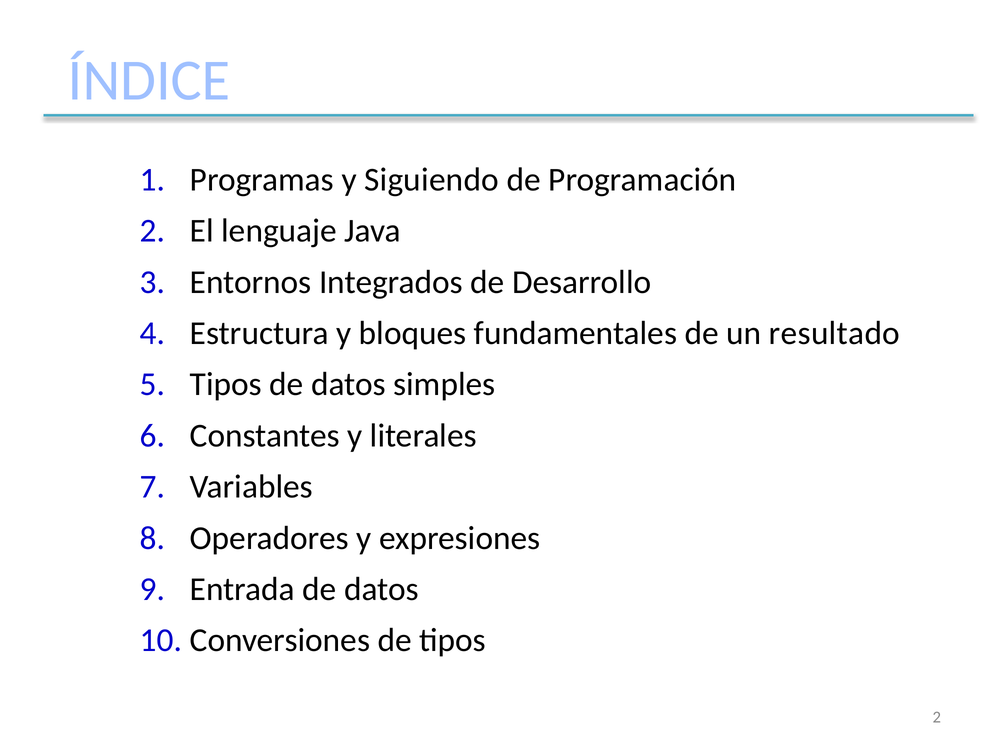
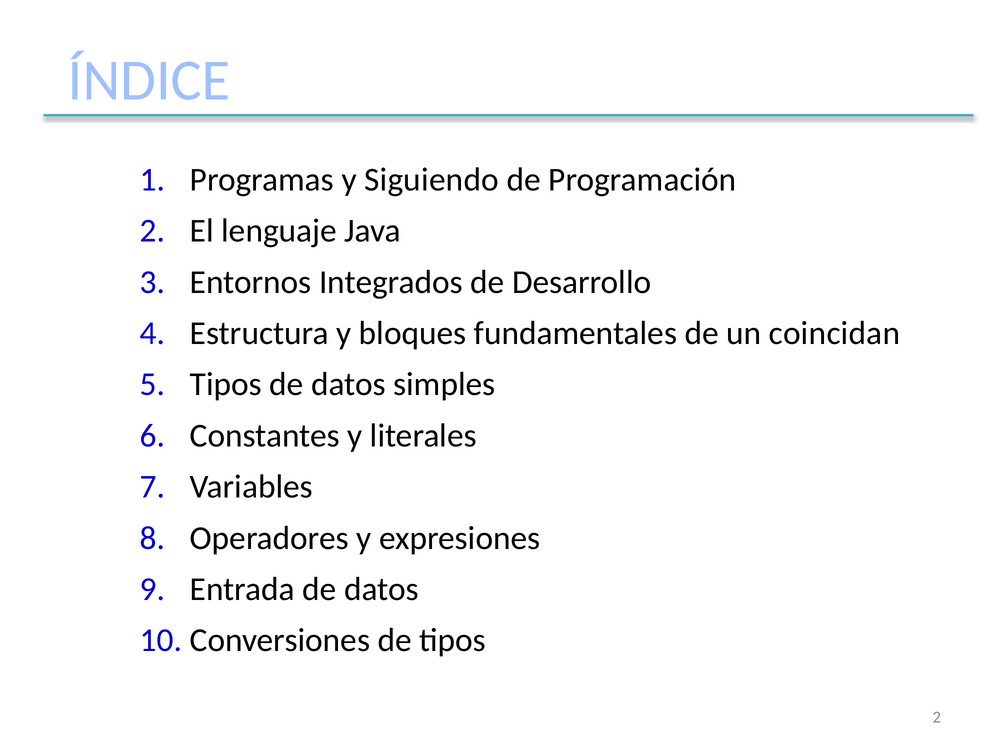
resultado: resultado -> coincidan
